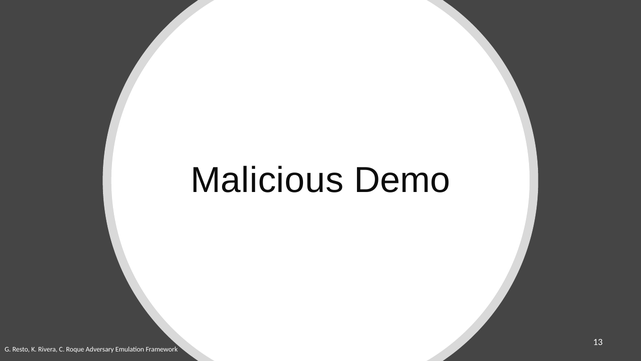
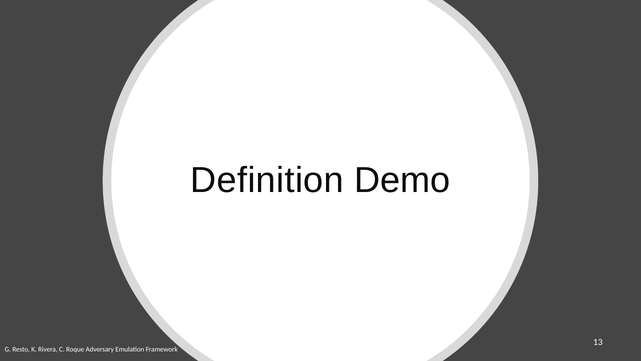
Malicious: Malicious -> Definition
